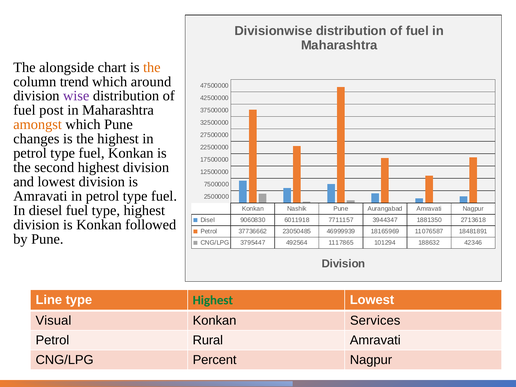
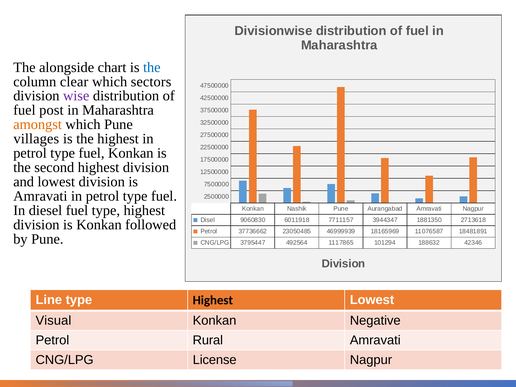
the at (152, 67) colour: orange -> blue
trend: trend -> clear
around: around -> sectors
changes: changes -> villages
Highest at (213, 300) colour: green -> black
Services: Services -> Negative
Percent: Percent -> License
